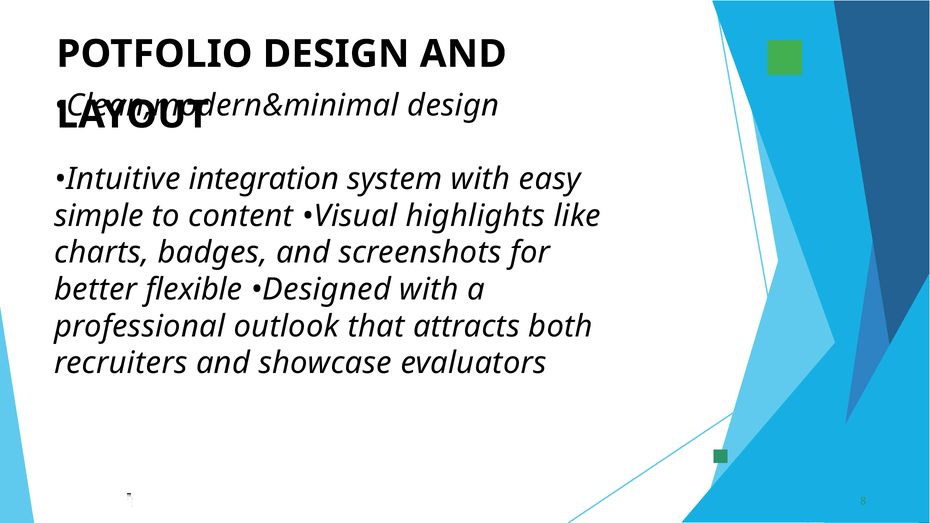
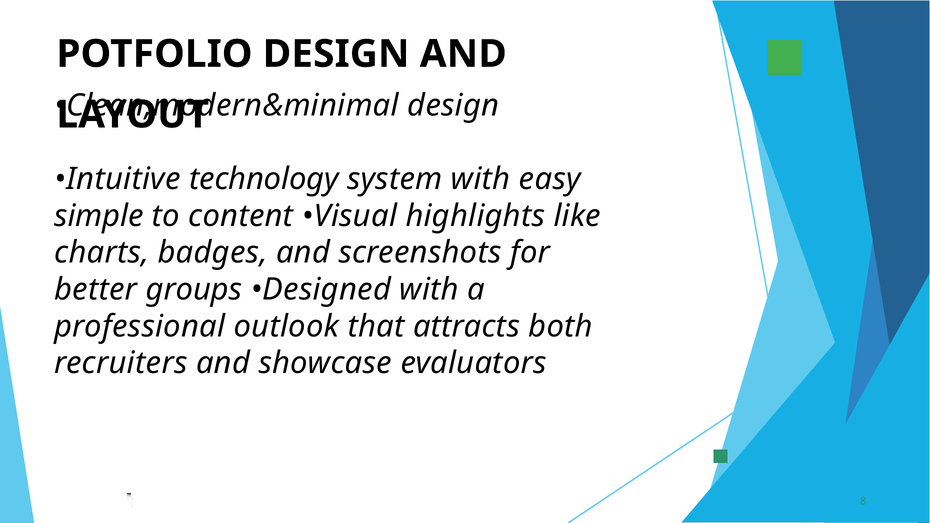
integration: integration -> technology
flexible: flexible -> groups
